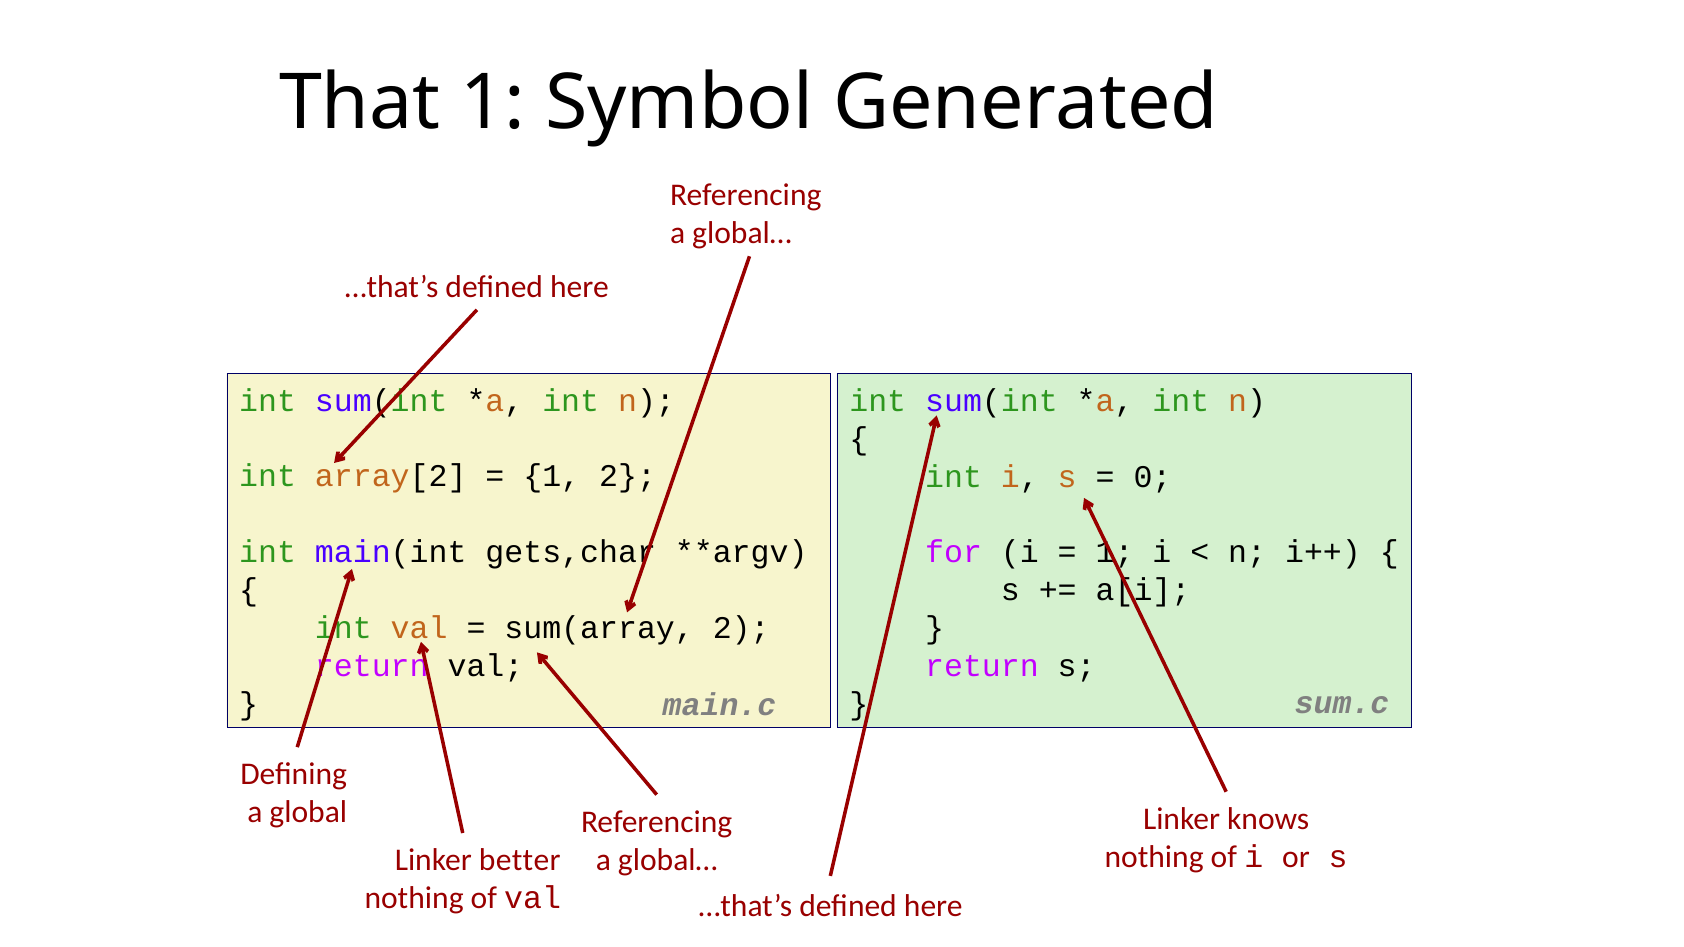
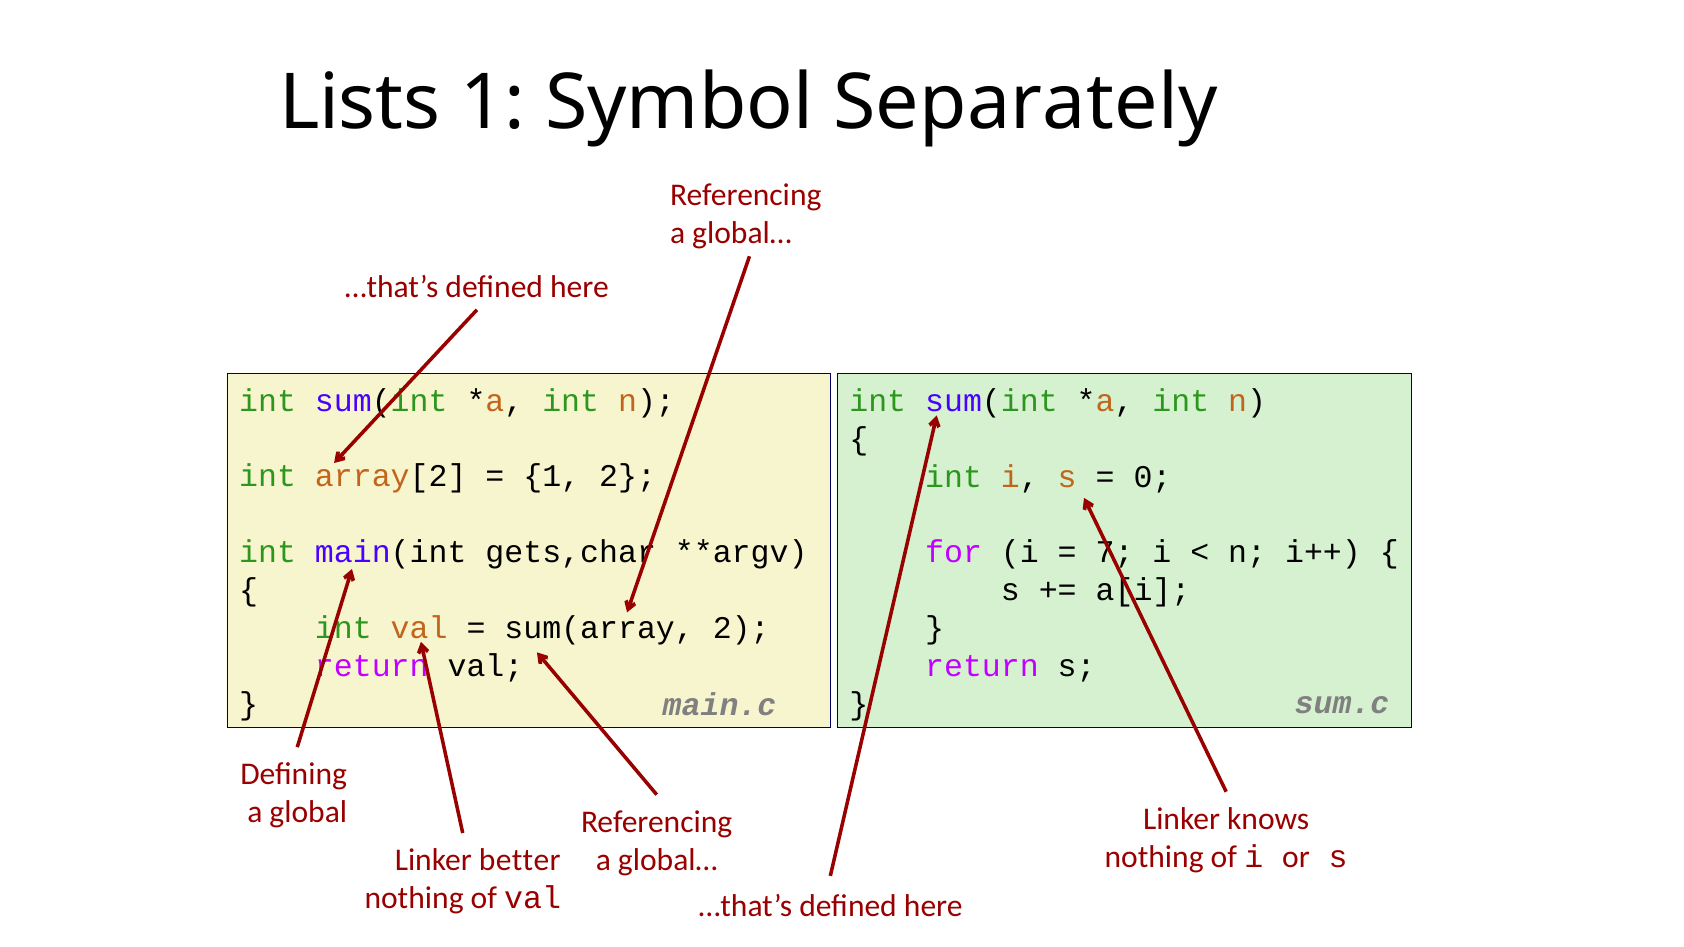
That: That -> Lists
Generated: Generated -> Separately
1 at (1115, 553): 1 -> 7
